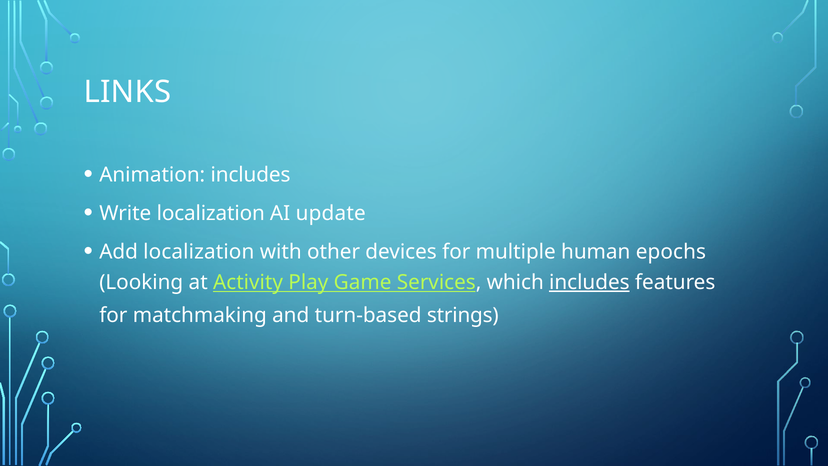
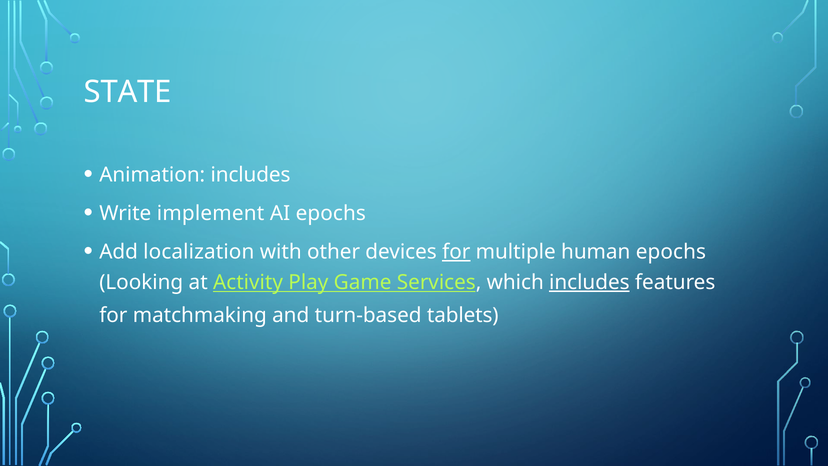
LINKS: LINKS -> STATE
Write localization: localization -> implement
AI update: update -> epochs
for at (456, 252) underline: none -> present
strings: strings -> tablets
